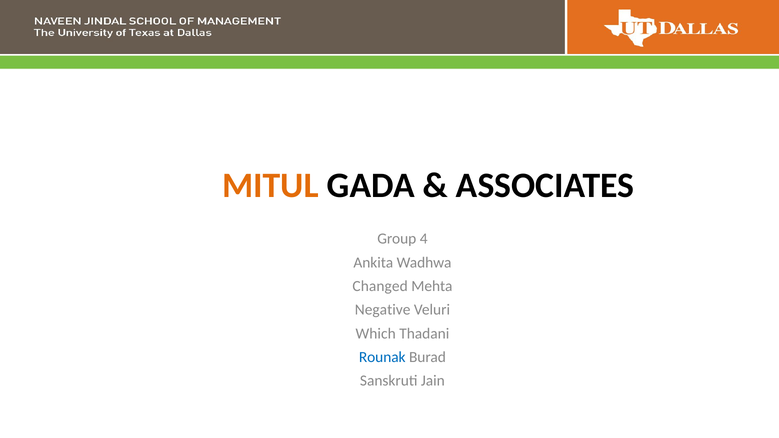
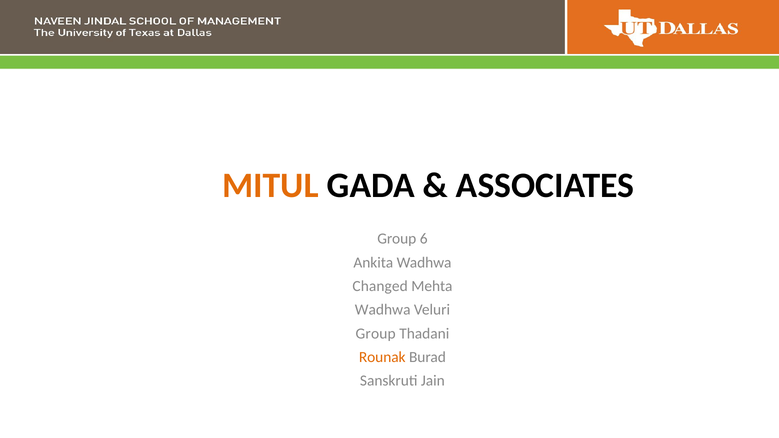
4: 4 -> 6
Negative at (383, 310): Negative -> Wadhwa
Which at (376, 334): Which -> Group
Rounak colour: blue -> orange
